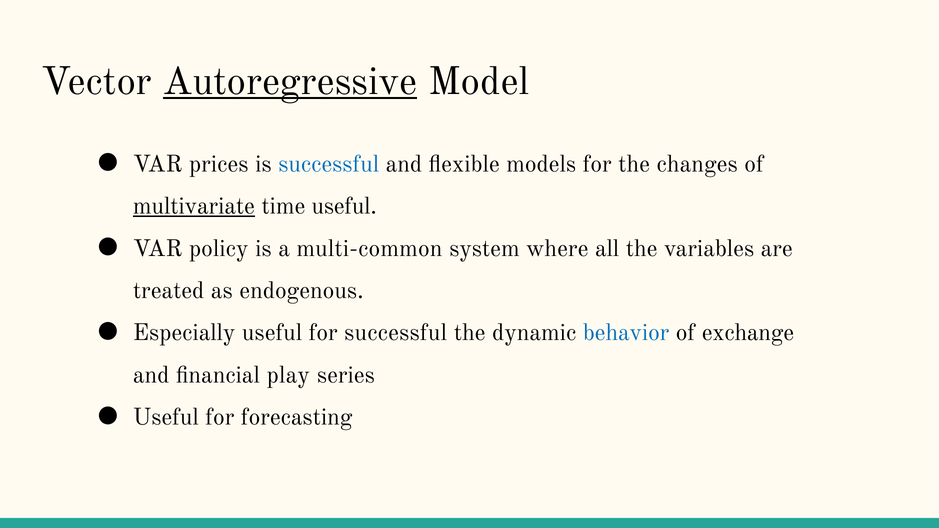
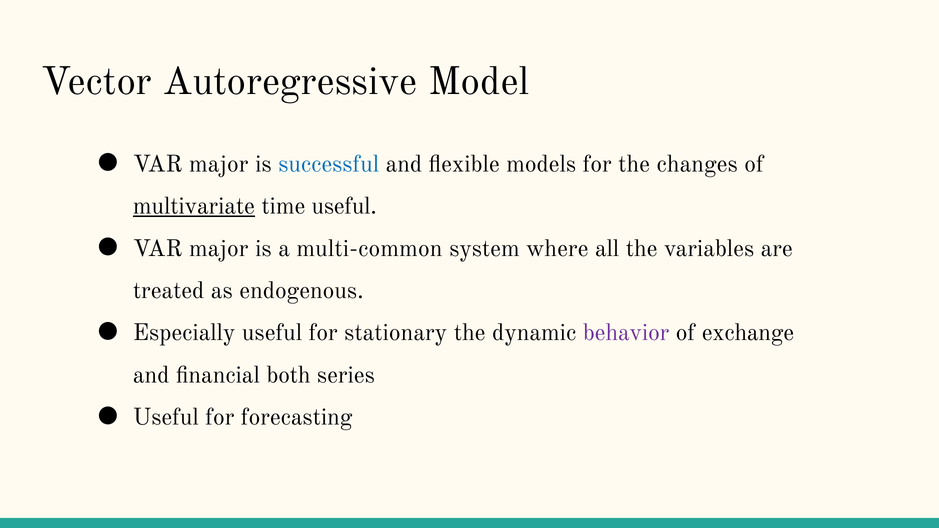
Autoregressive underline: present -> none
prices at (219, 164): prices -> major
policy at (219, 248): policy -> major
for successful: successful -> stationary
behavior colour: blue -> purple
play: play -> both
